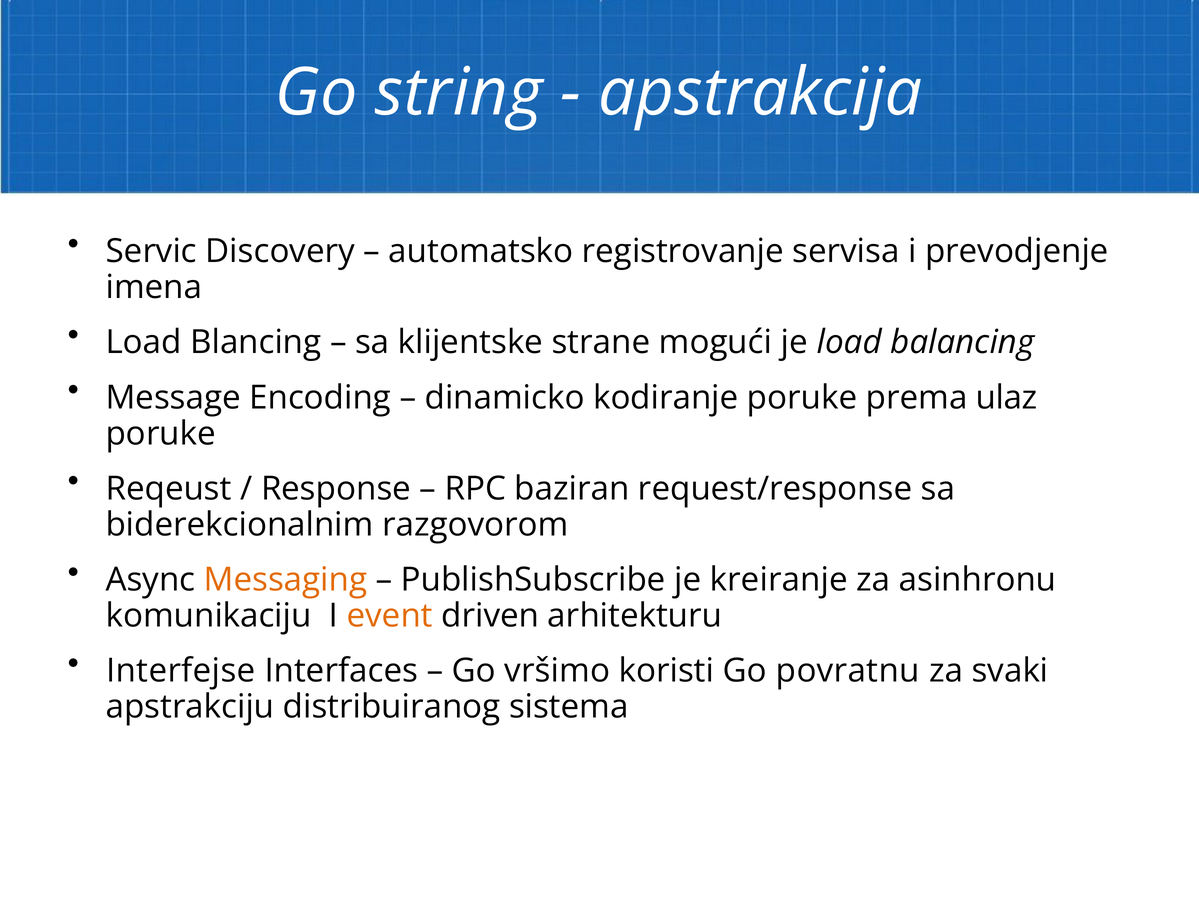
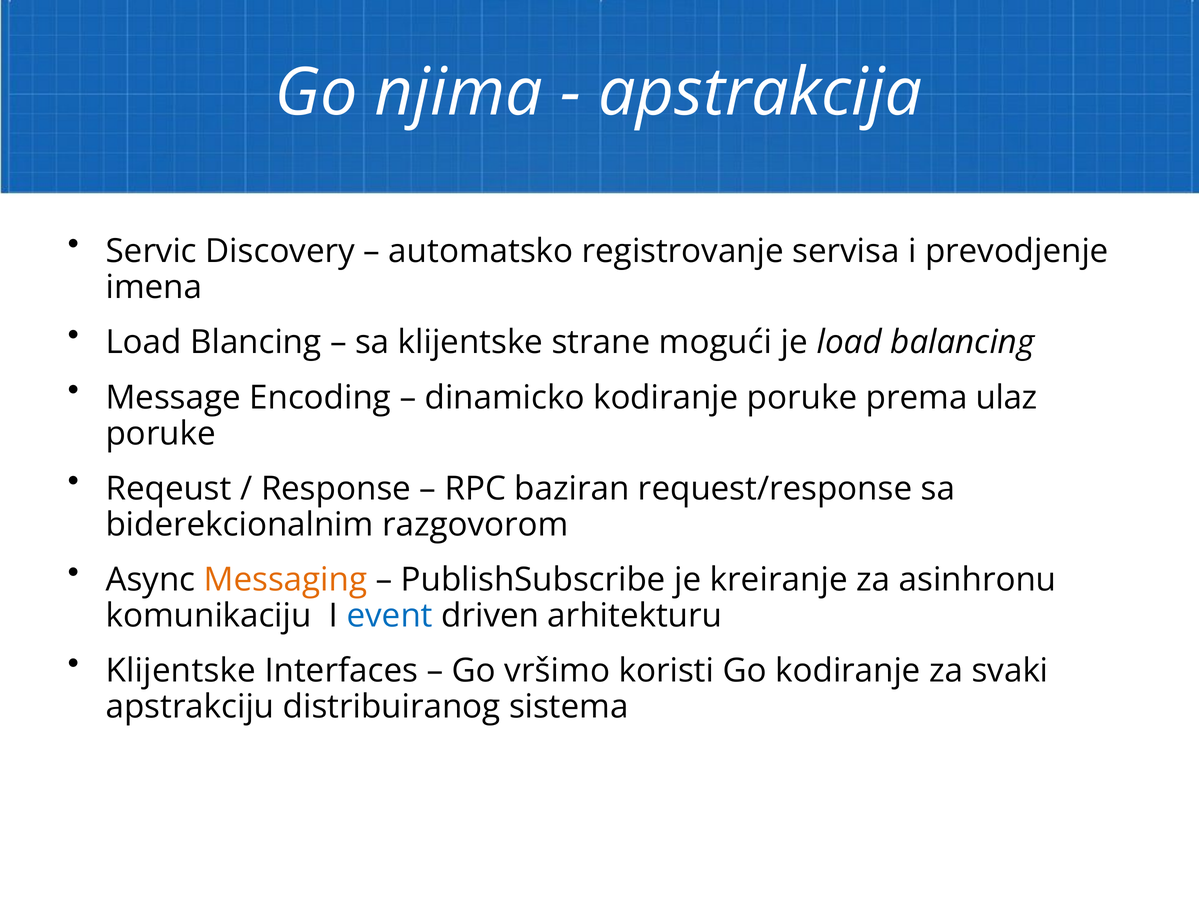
string: string -> njima
event colour: orange -> blue
Interfejse at (181, 671): Interfejse -> Klijentske
Go povratnu: povratnu -> kodiranje
